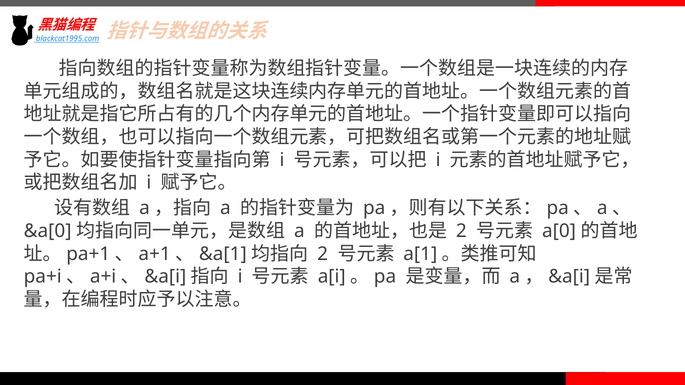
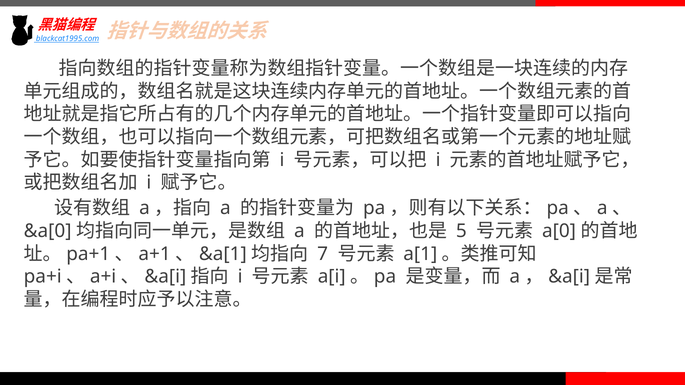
2 at (461, 231): 2 -> 5
2 at (323, 254): 2 -> 7
